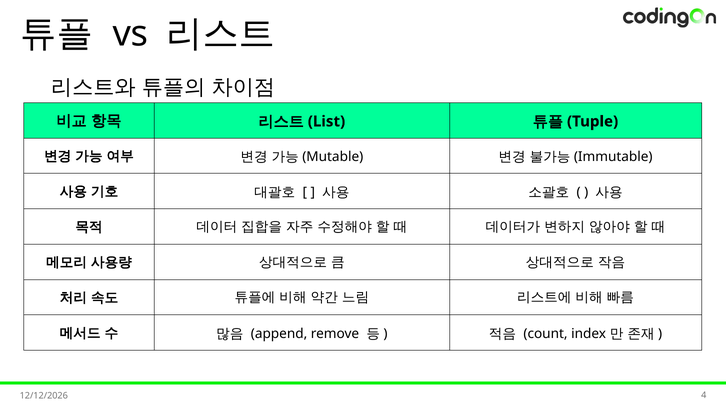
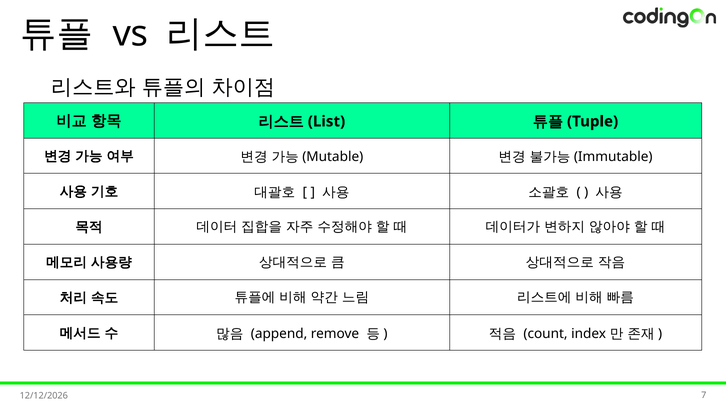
4: 4 -> 7
